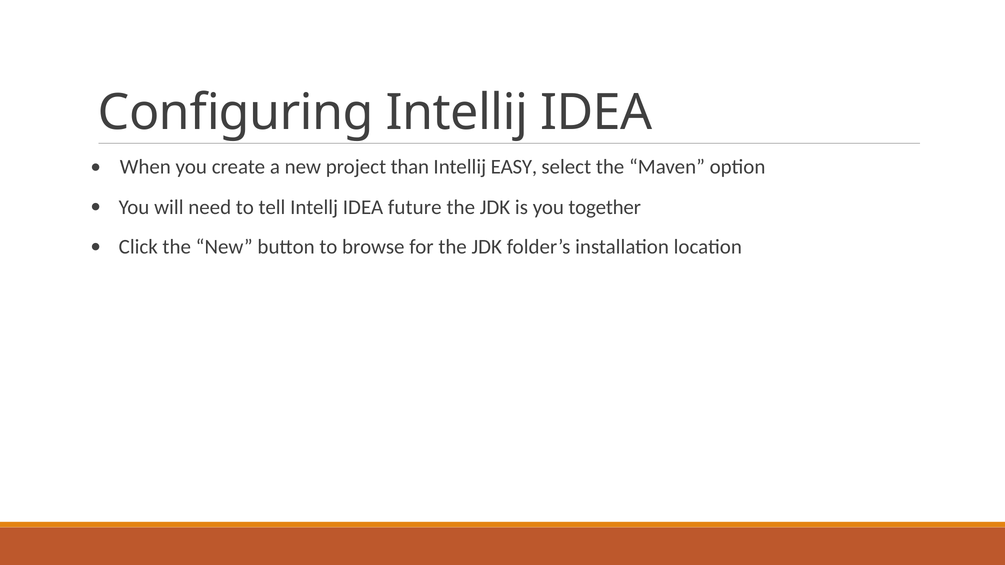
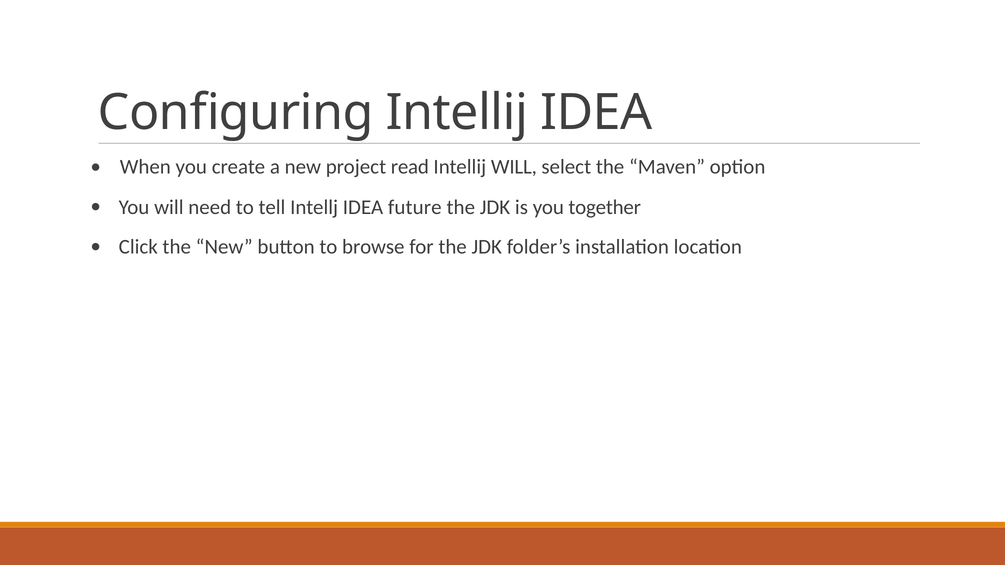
than: than -> read
Intellij EASY: EASY -> WILL
